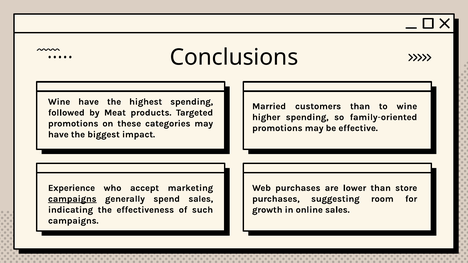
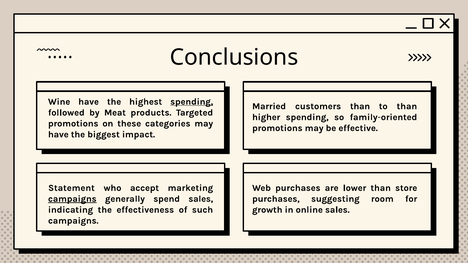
spending at (192, 102) underline: none -> present
to wine: wine -> than
Experience: Experience -> Statement
